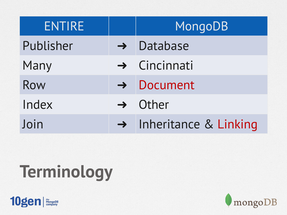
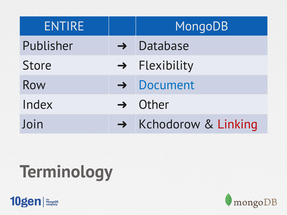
Many: Many -> Store
Cincinnati: Cincinnati -> Flexibility
Document colour: red -> blue
Inheritance: Inheritance -> Kchodorow
